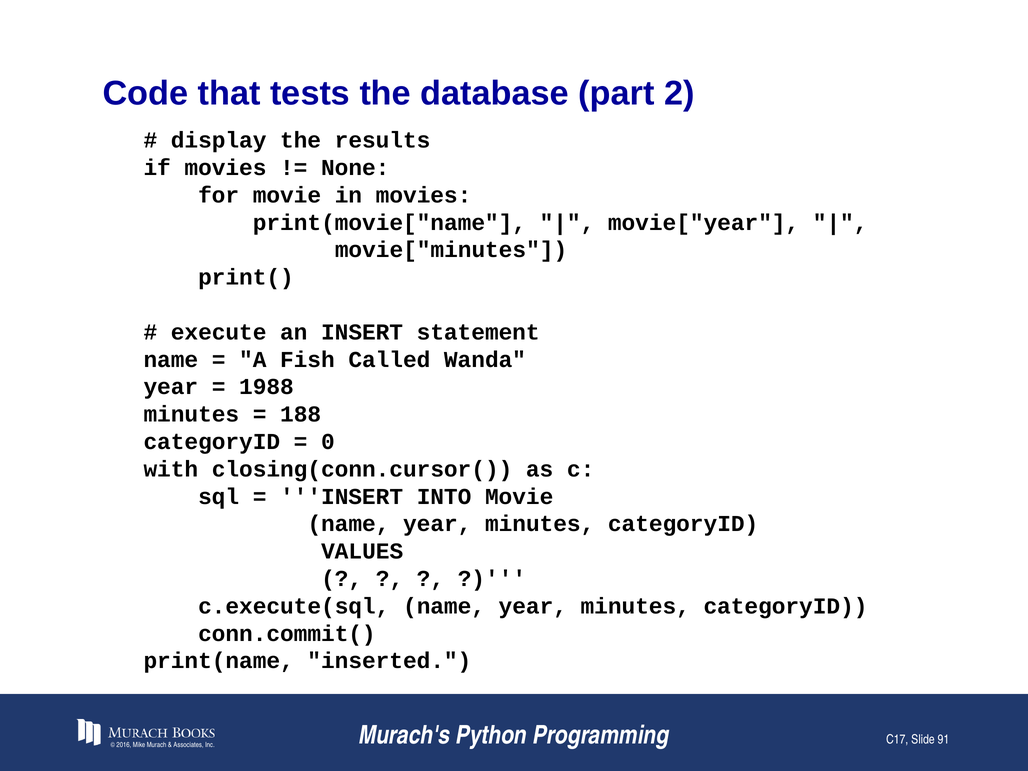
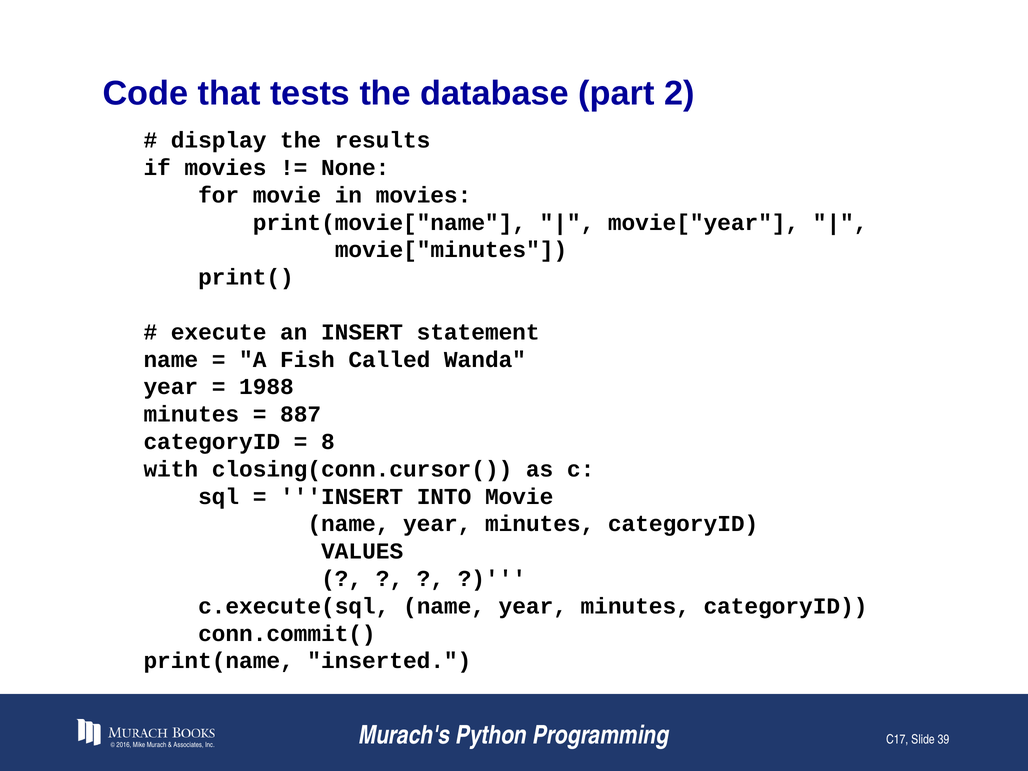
188: 188 -> 887
0: 0 -> 8
91: 91 -> 39
